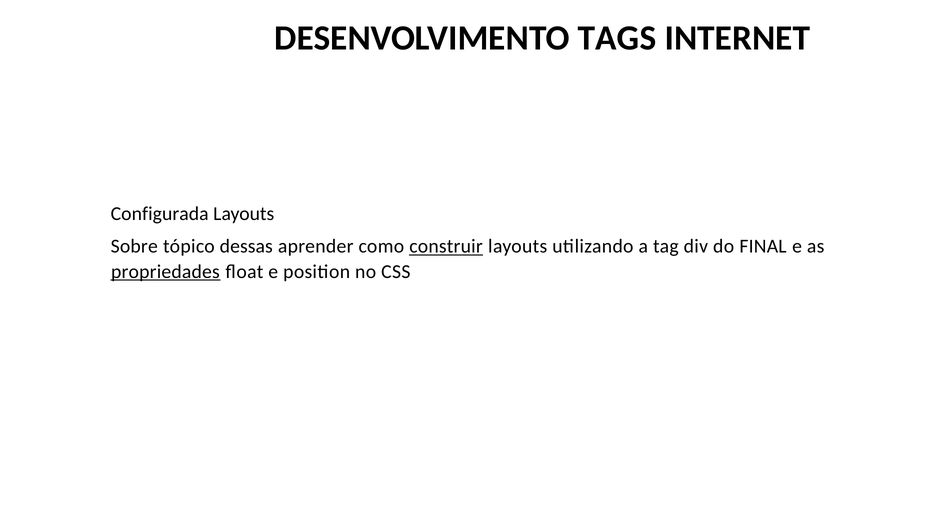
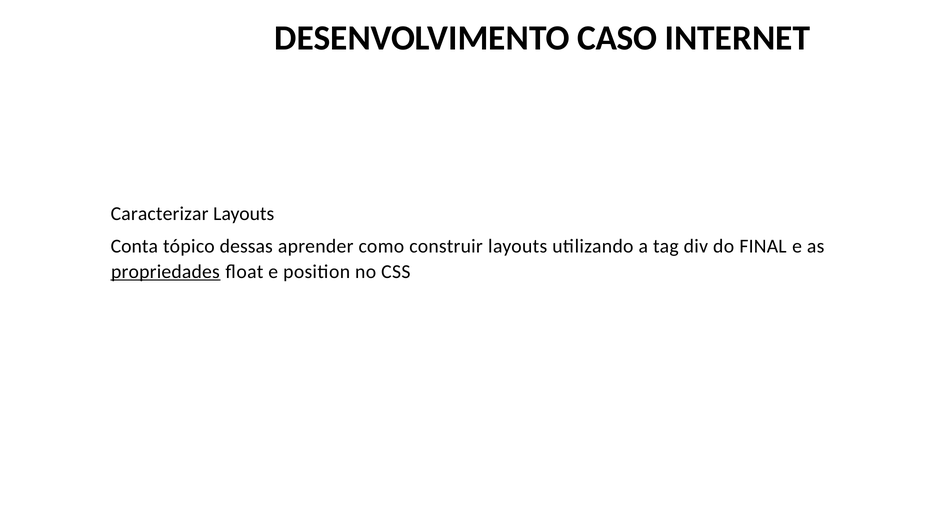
TAGS: TAGS -> CASO
Configurada: Configurada -> Caracterizar
Sobre: Sobre -> Conta
construir underline: present -> none
